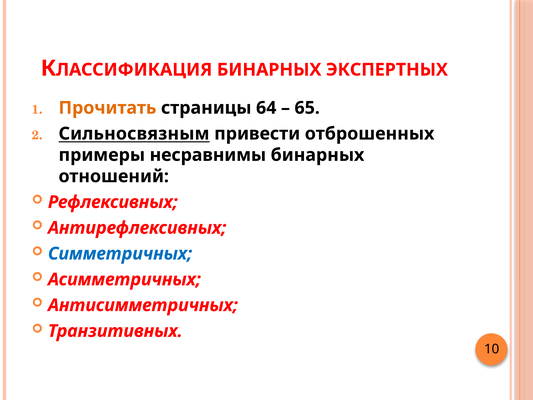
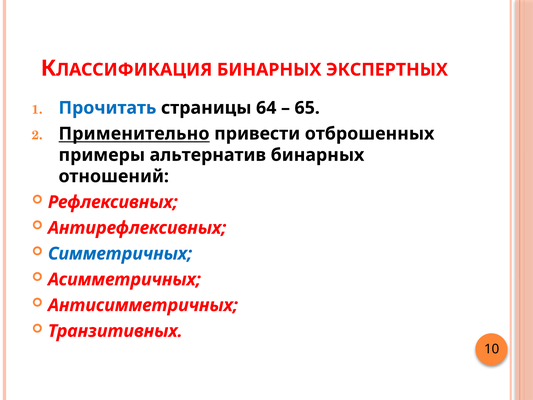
Прочитать colour: orange -> blue
Сильносвязным: Сильносвязным -> Применительно
несравнимы: несравнимы -> альтернатив
